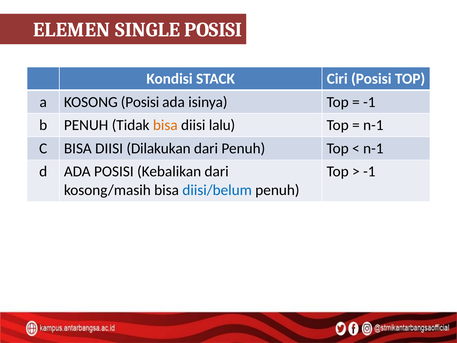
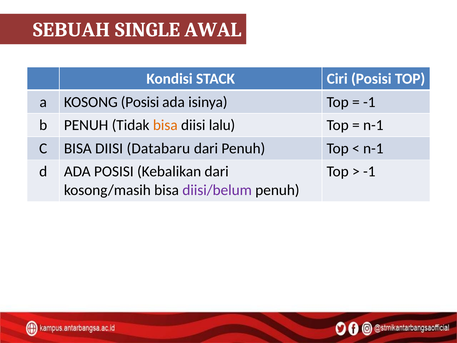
ELEMEN: ELEMEN -> SEBUAH
SINGLE POSISI: POSISI -> AWAL
Dilakukan: Dilakukan -> Databaru
diisi/belum colour: blue -> purple
